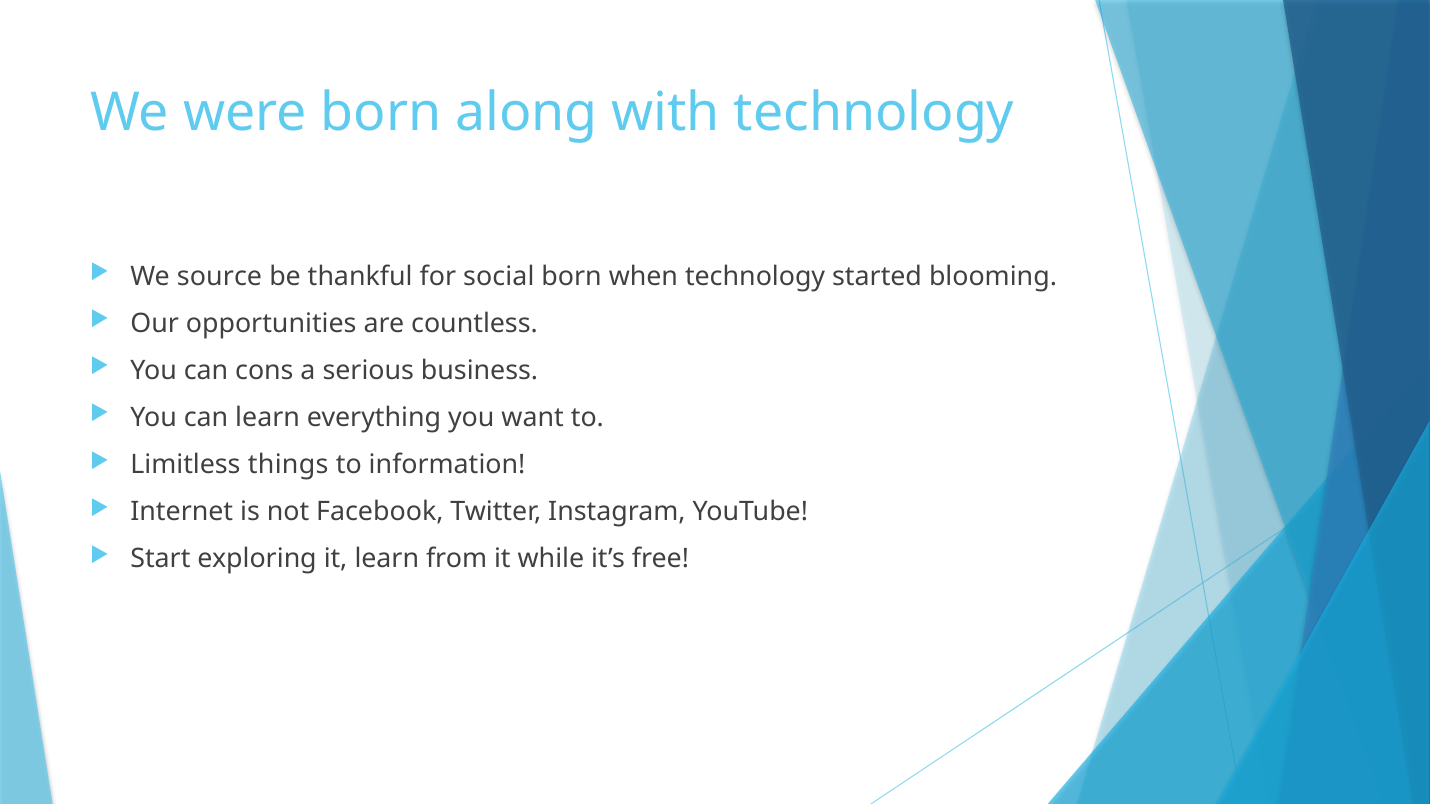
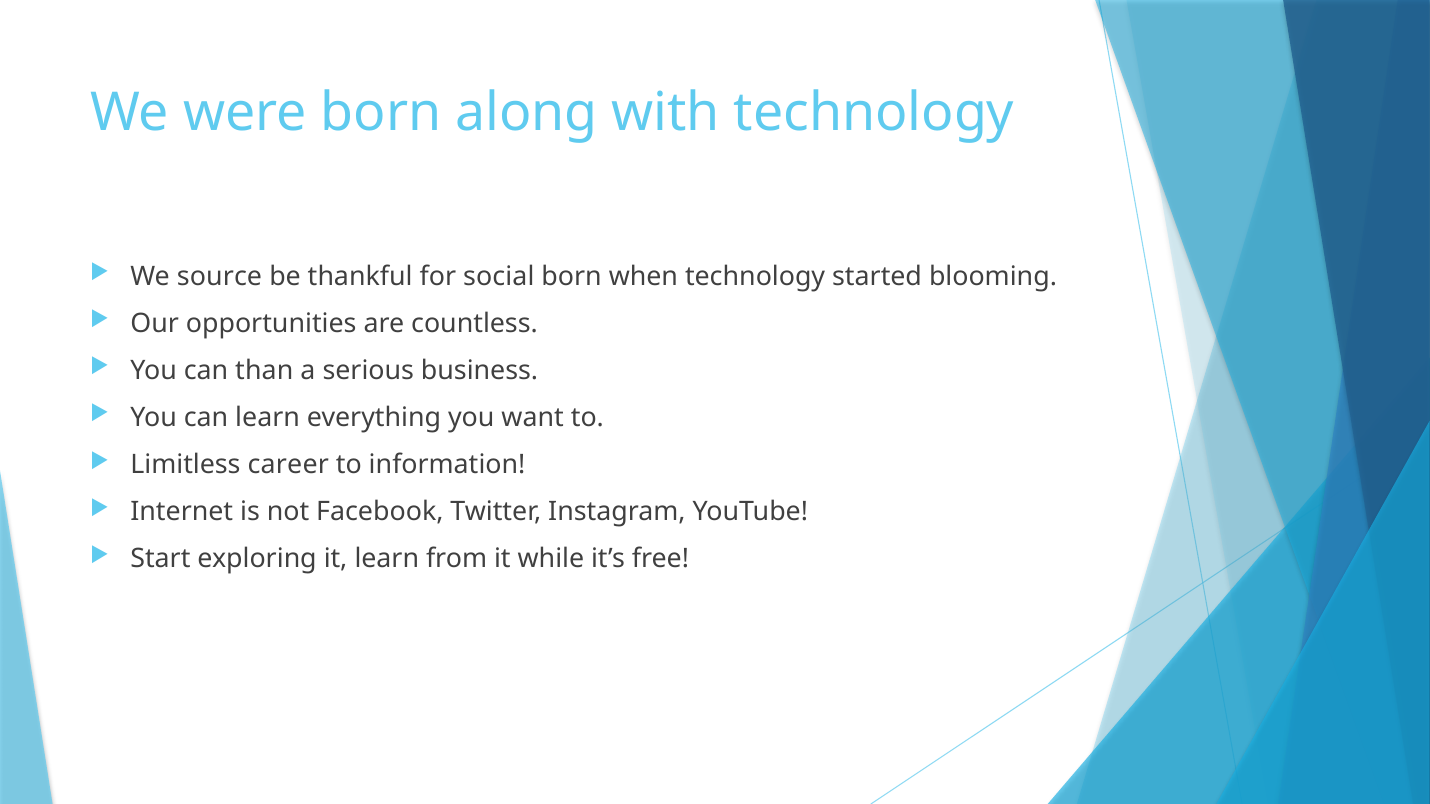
cons: cons -> than
things: things -> career
